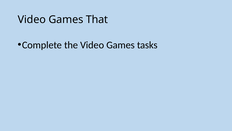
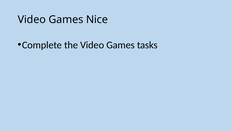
That: That -> Nice
